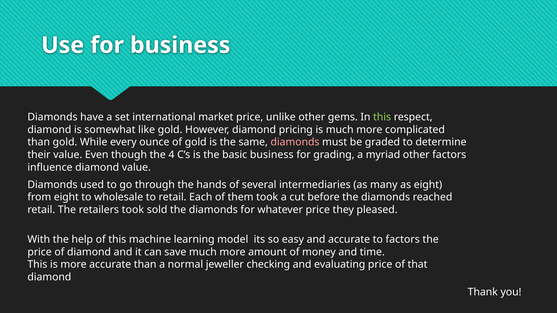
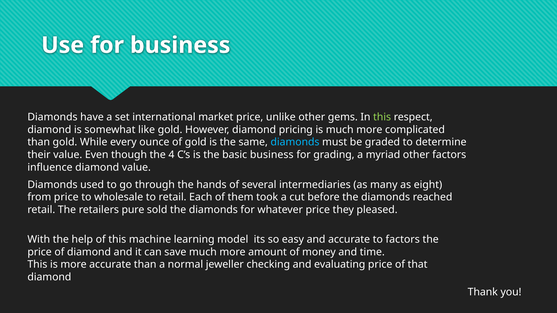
diamonds at (295, 142) colour: pink -> light blue
from eight: eight -> price
retailers took: took -> pure
